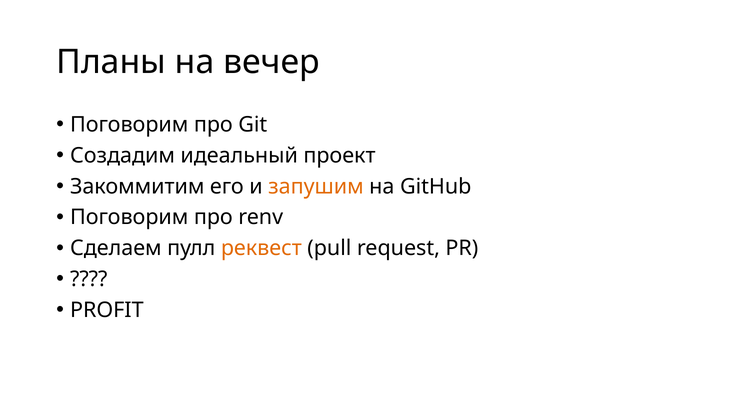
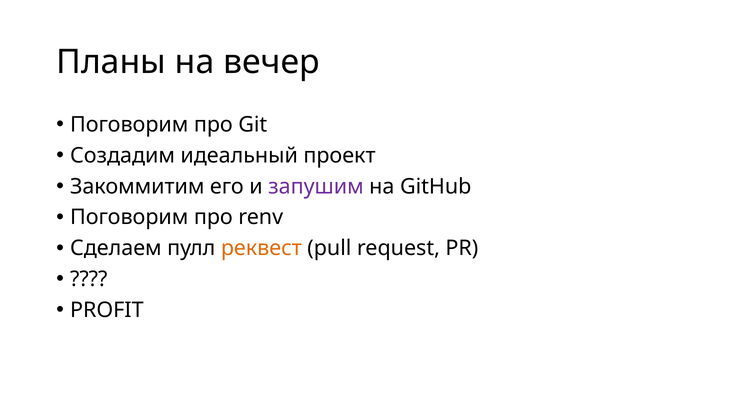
запушим colour: orange -> purple
